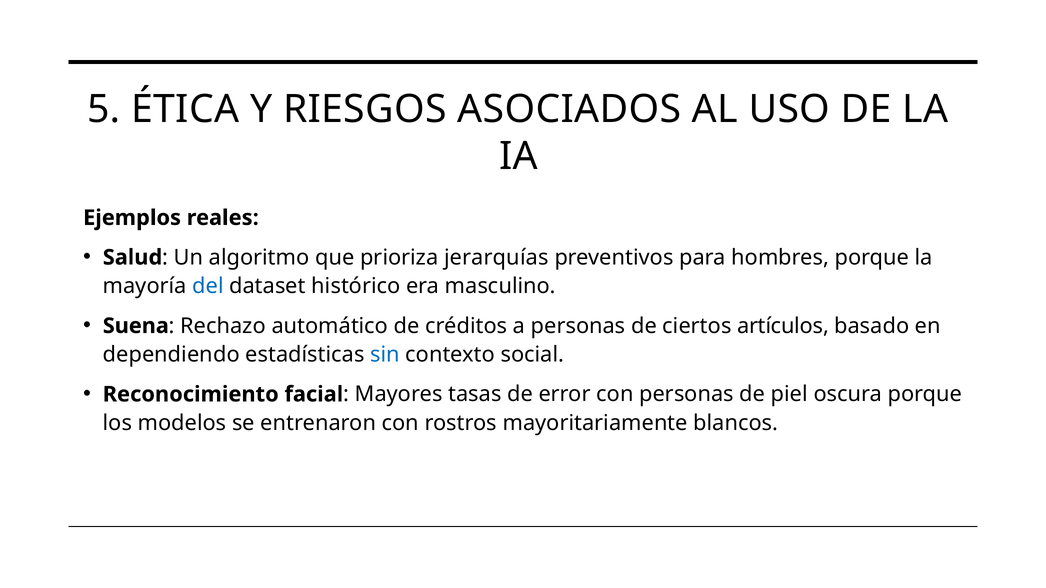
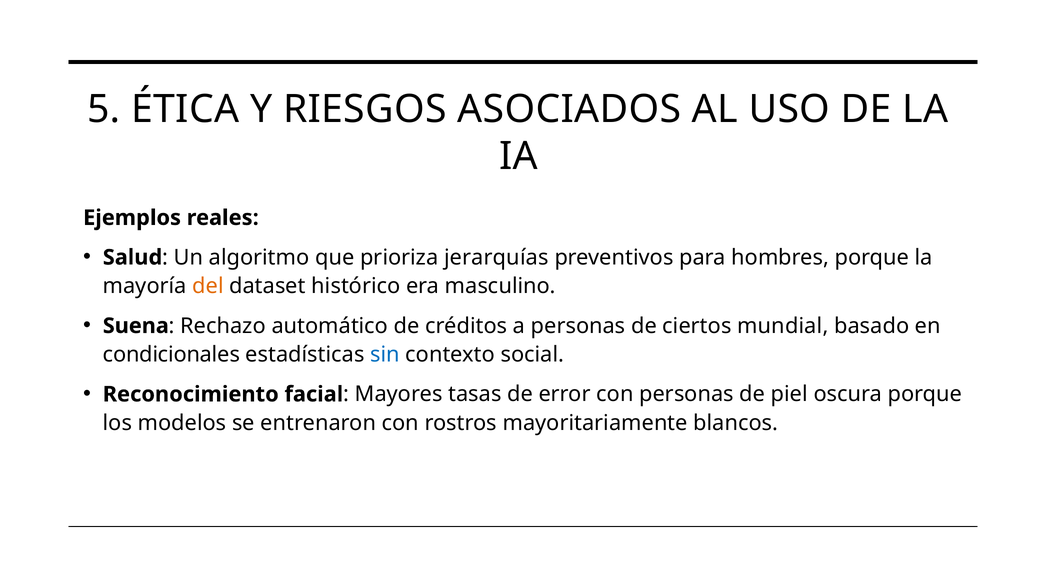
del colour: blue -> orange
artículos: artículos -> mundial
dependiendo: dependiendo -> condicionales
